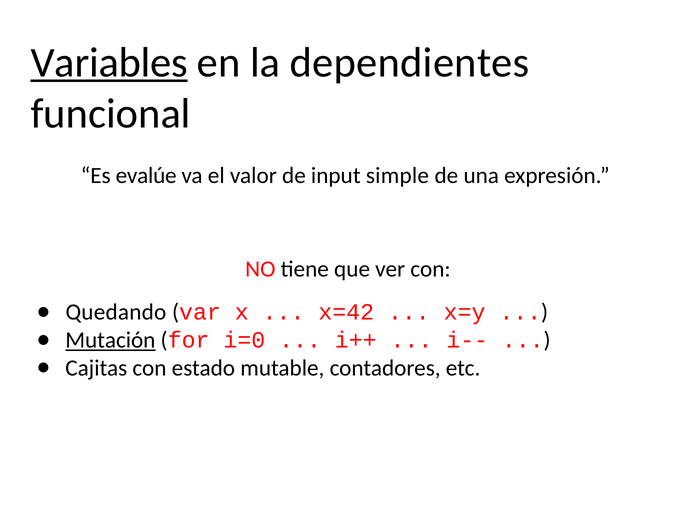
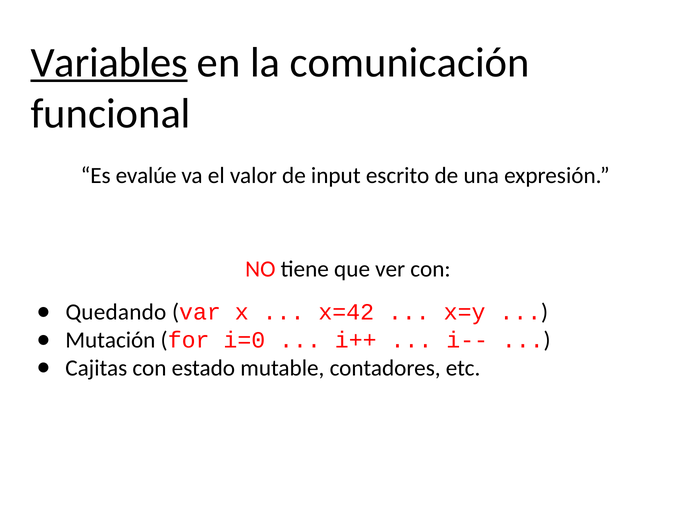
dependientes: dependientes -> comunicación
simple: simple -> escrito
Mutación underline: present -> none
